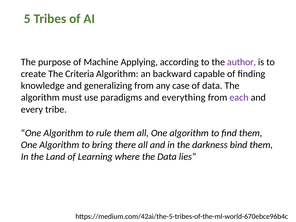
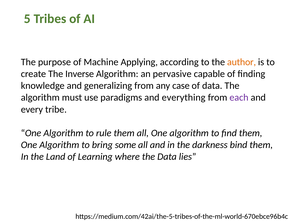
author colour: purple -> orange
Criteria: Criteria -> Inverse
backward: backward -> pervasive
there: there -> some
